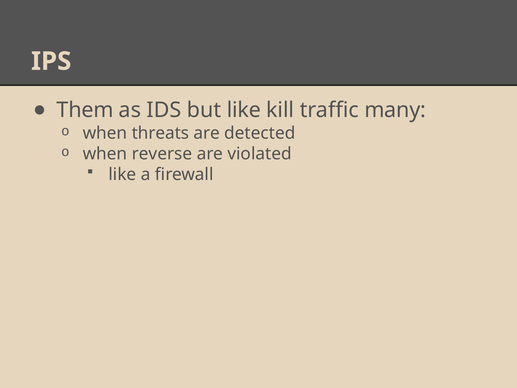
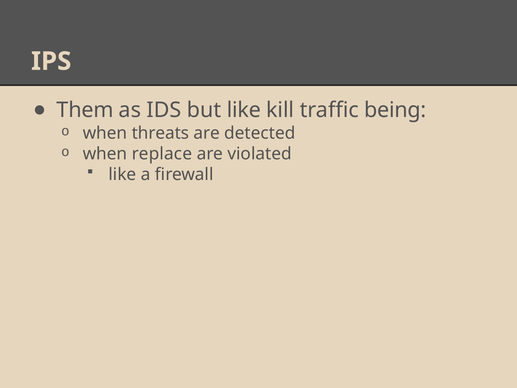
many: many -> being
reverse: reverse -> replace
